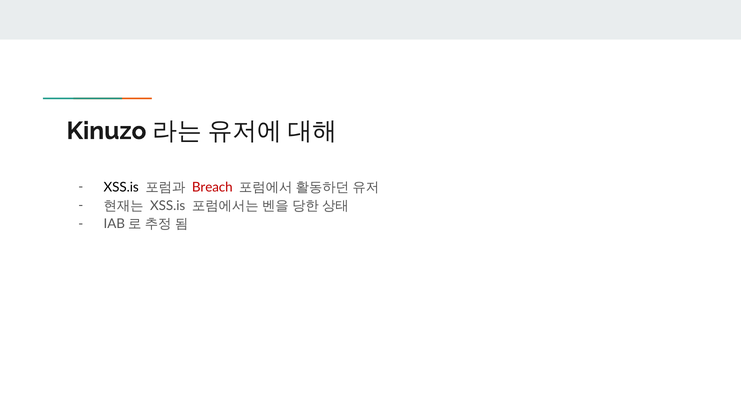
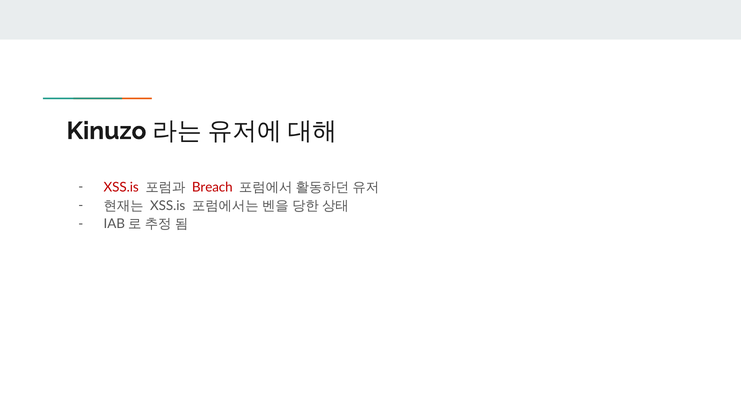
XSS.is at (121, 187) colour: black -> red
